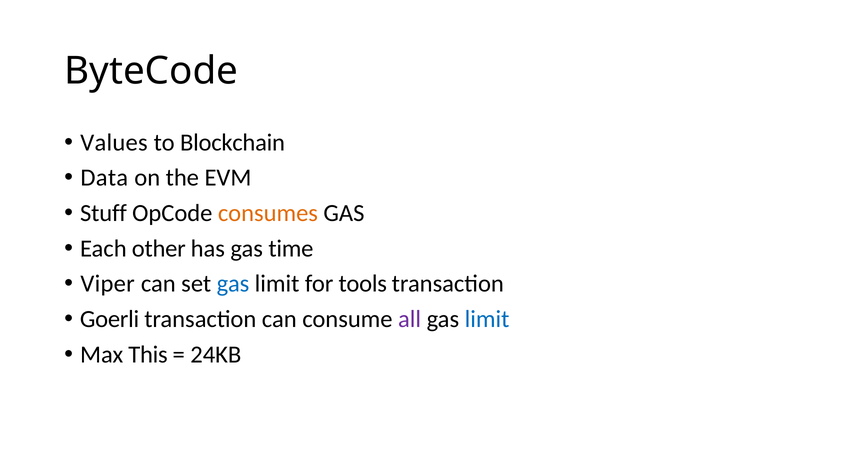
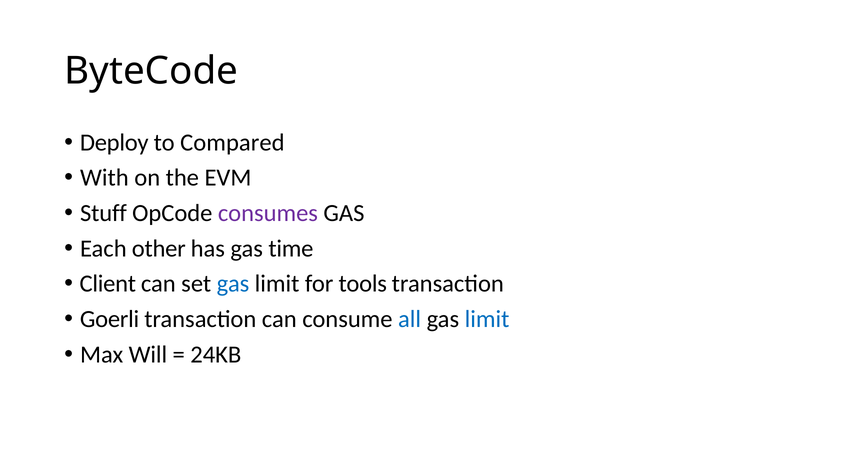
Values: Values -> Deploy
Blockchain: Blockchain -> Compared
Data: Data -> With
consumes colour: orange -> purple
Viper: Viper -> Client
all colour: purple -> blue
This: This -> Will
